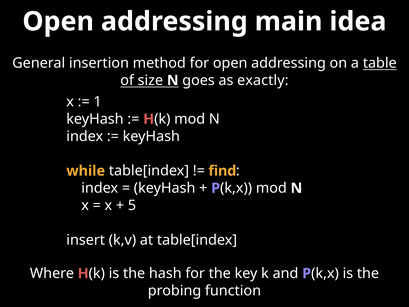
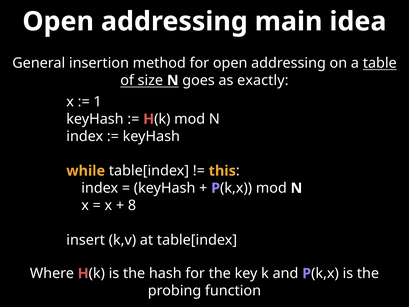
find: find -> this
5: 5 -> 8
